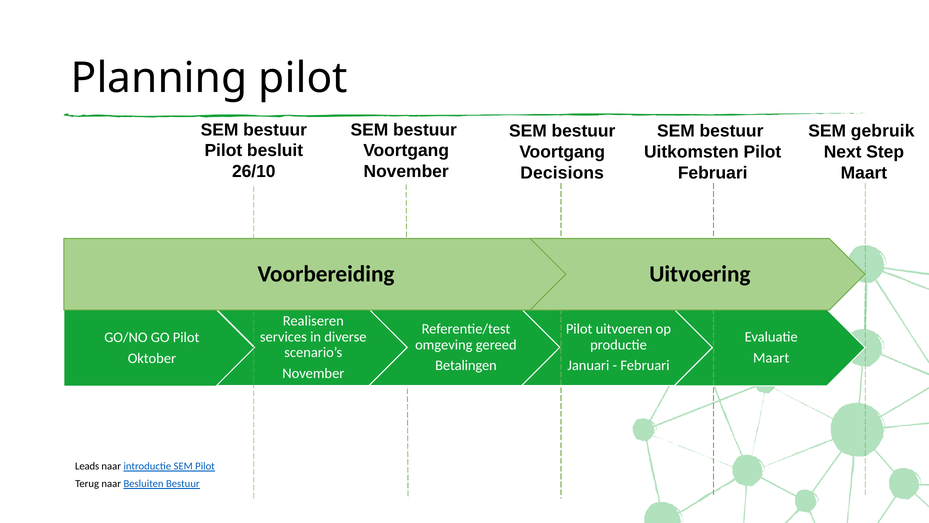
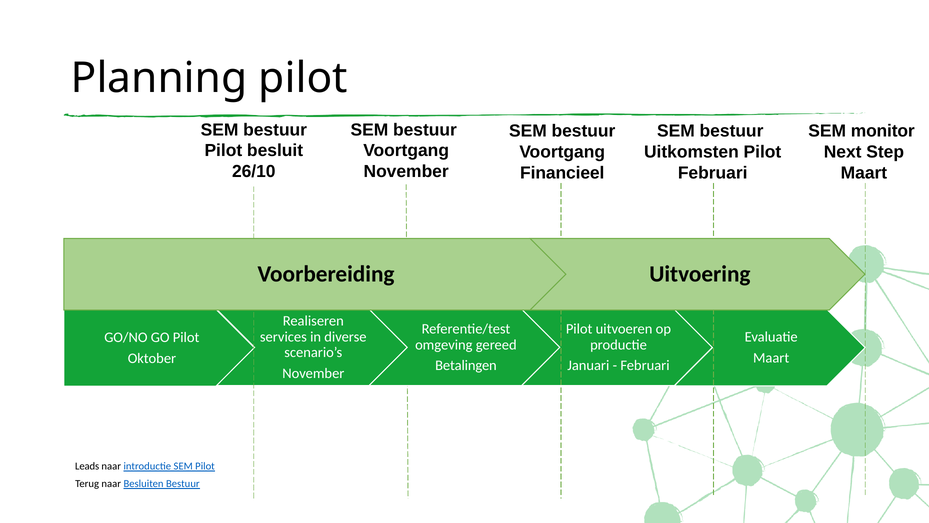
gebruik: gebruik -> monitor
Decisions: Decisions -> Financieel
